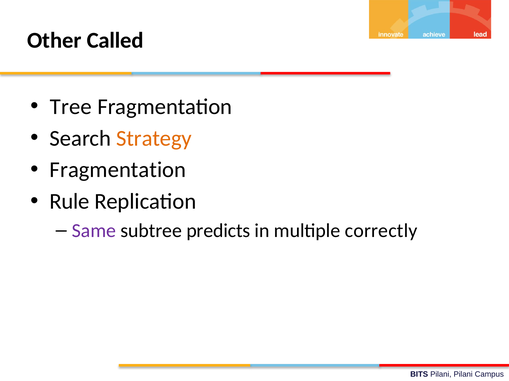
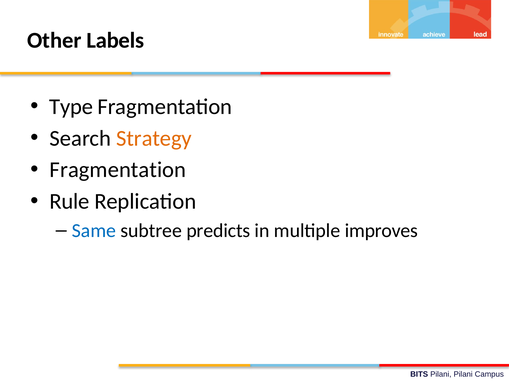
Called: Called -> Labels
Tree: Tree -> Type
Same colour: purple -> blue
correctly: correctly -> improves
